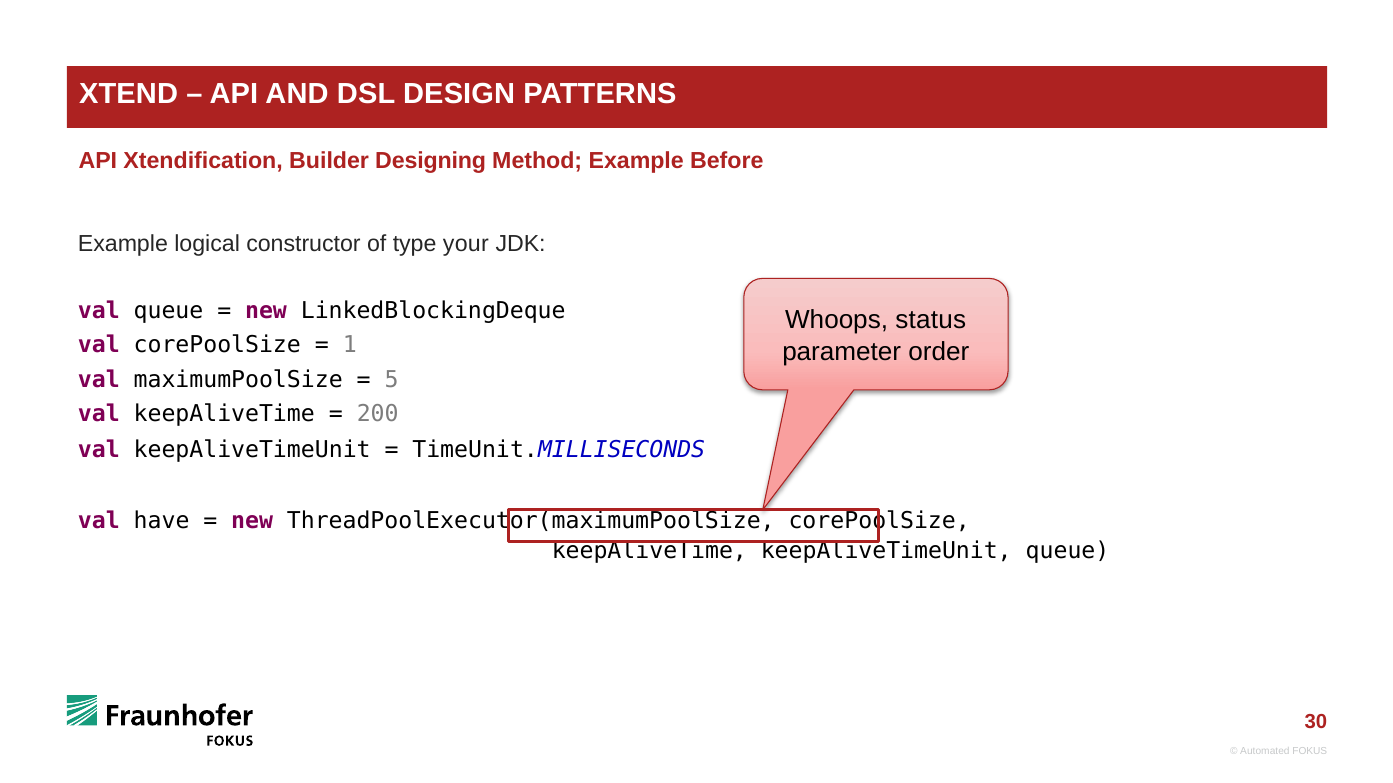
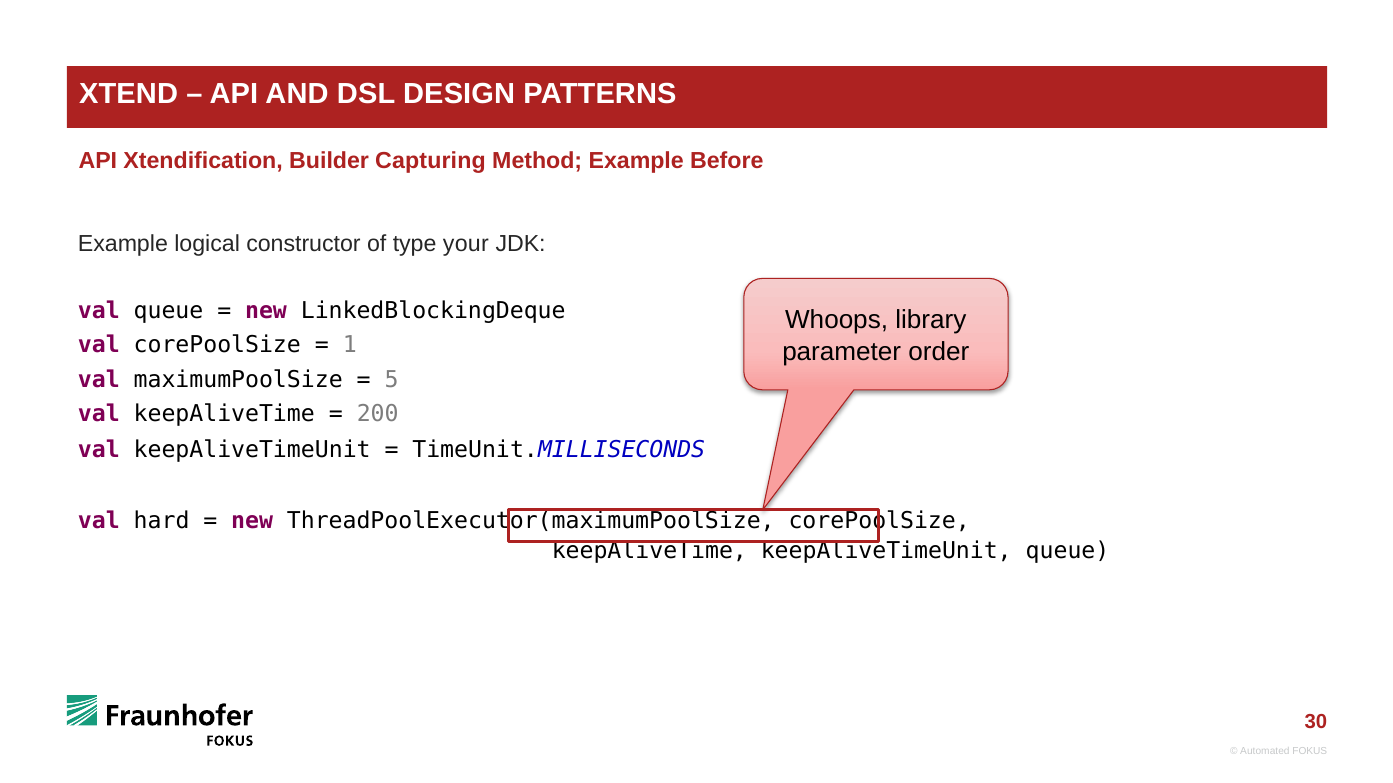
Designing: Designing -> Capturing
status: status -> library
have: have -> hard
